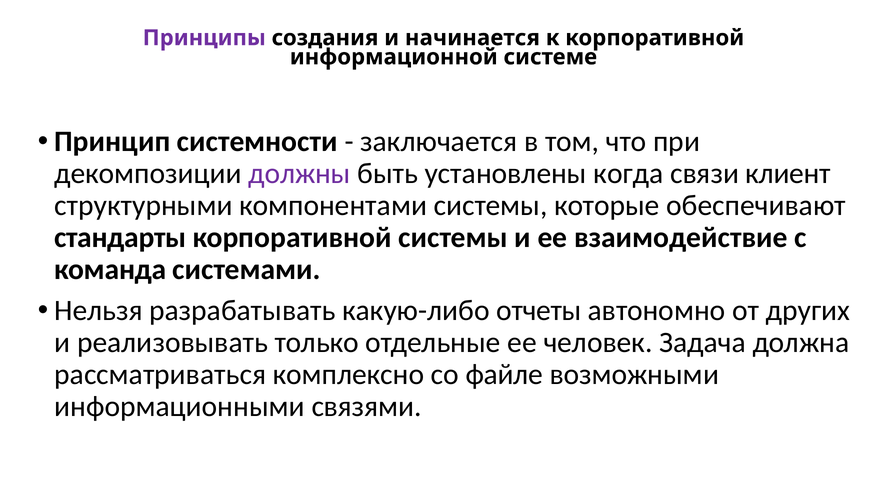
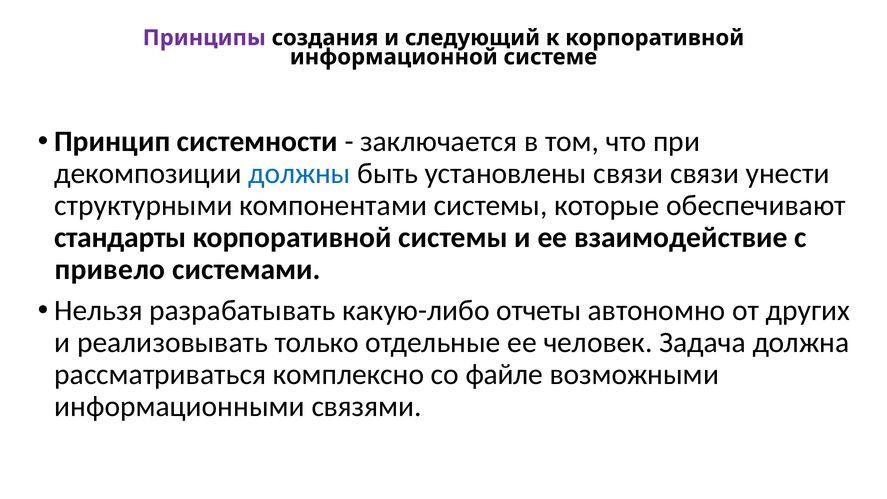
начинается: начинается -> следующий
должны colour: purple -> blue
установлены когда: когда -> связи
клиент: клиент -> унести
команда: команда -> привело
